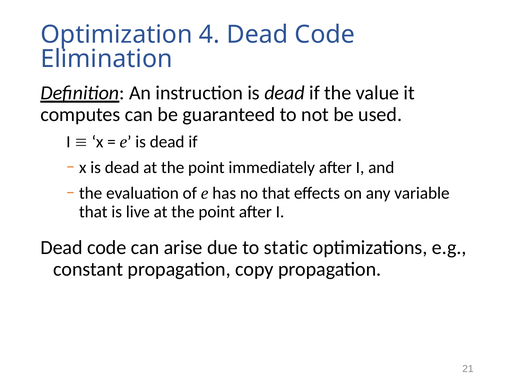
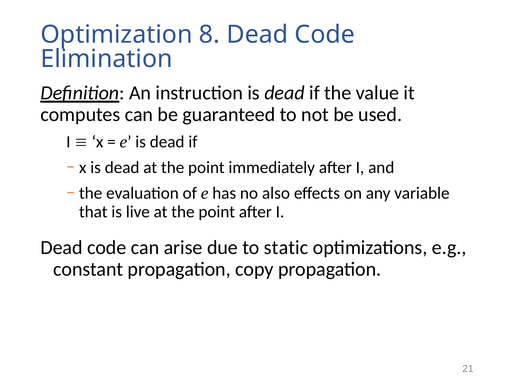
4: 4 -> 8
no that: that -> also
